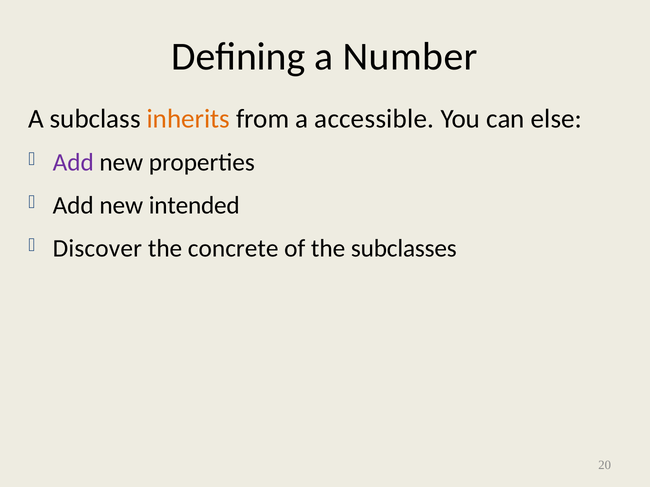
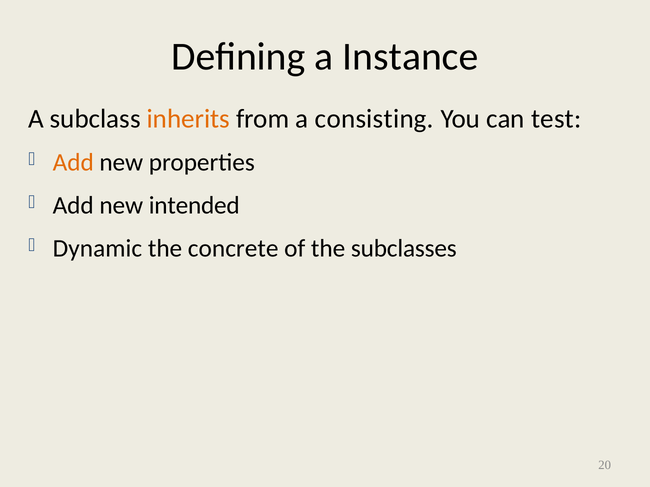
Number: Number -> Instance
accessible: accessible -> consisting
else: else -> test
Add at (73, 163) colour: purple -> orange
Discover: Discover -> Dynamic
